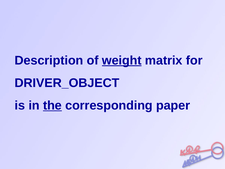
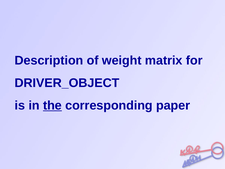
weight underline: present -> none
